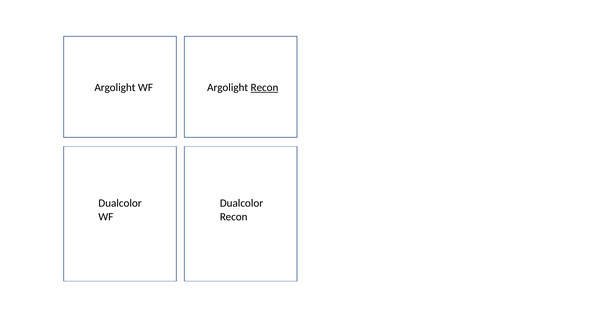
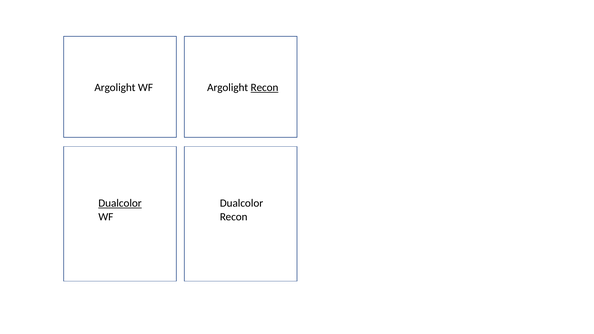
Dualcolor at (120, 203) underline: none -> present
